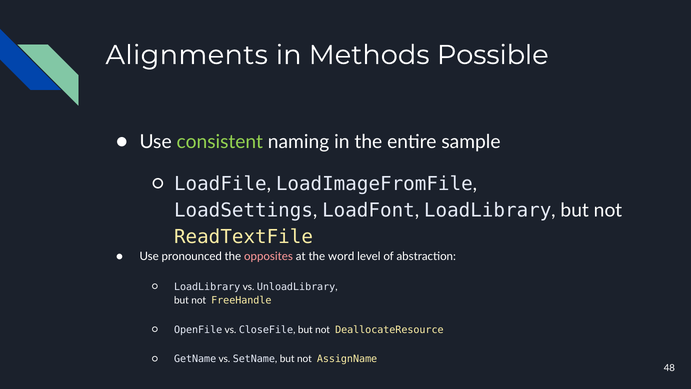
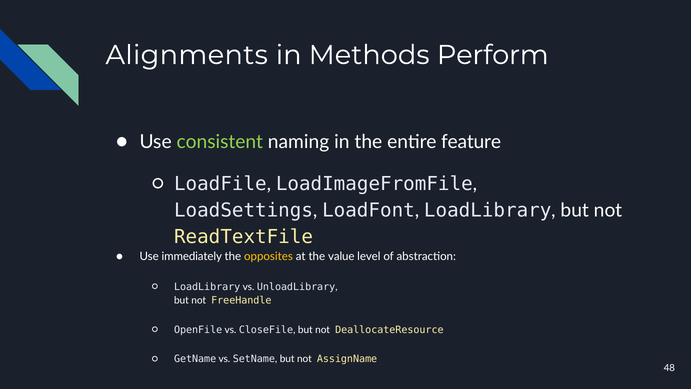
Possible: Possible -> Perform
sample: sample -> feature
pronounced: pronounced -> immediately
opposites colour: pink -> yellow
word: word -> value
